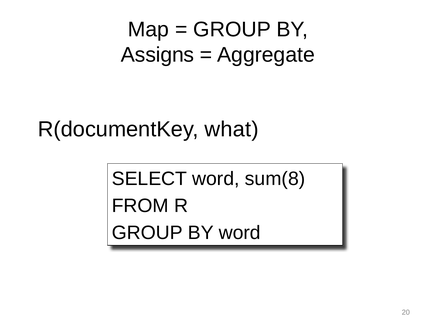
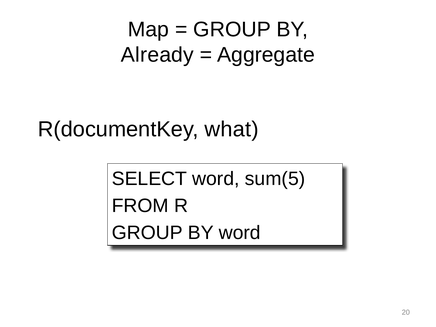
Assigns: Assigns -> Already
sum(8: sum(8 -> sum(5
